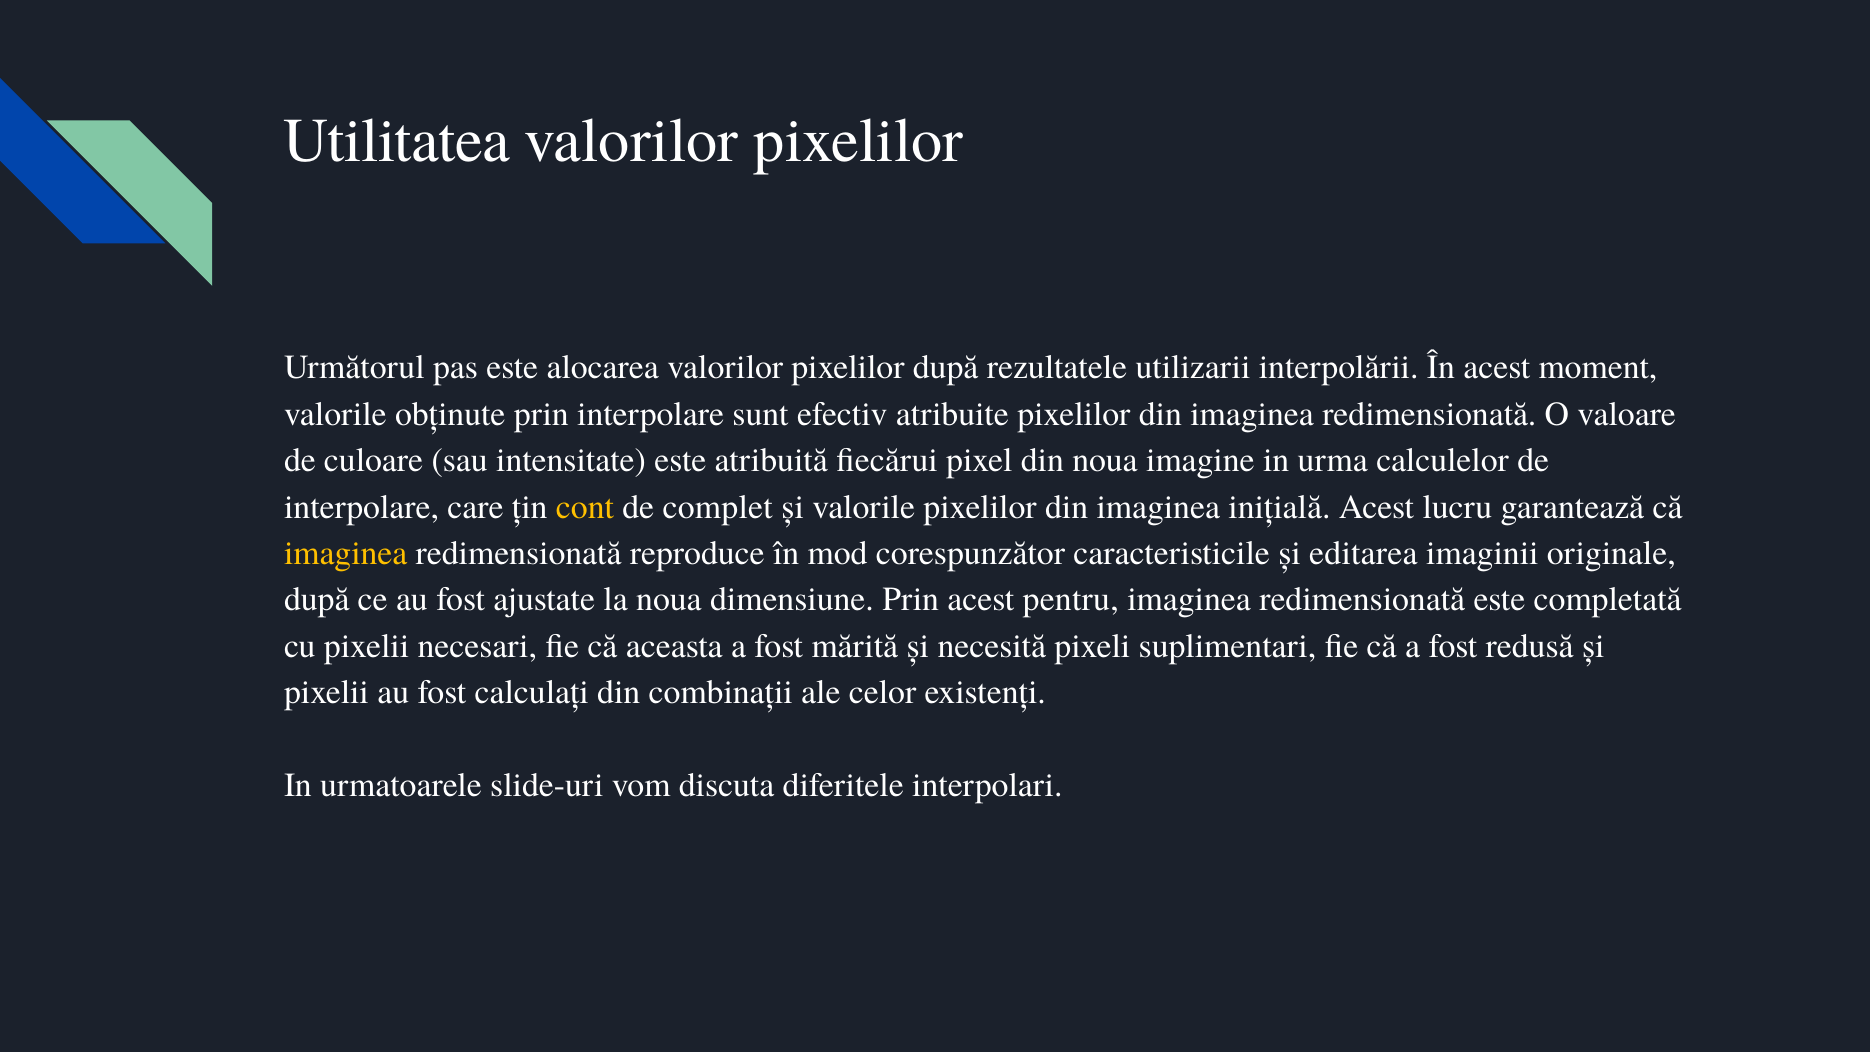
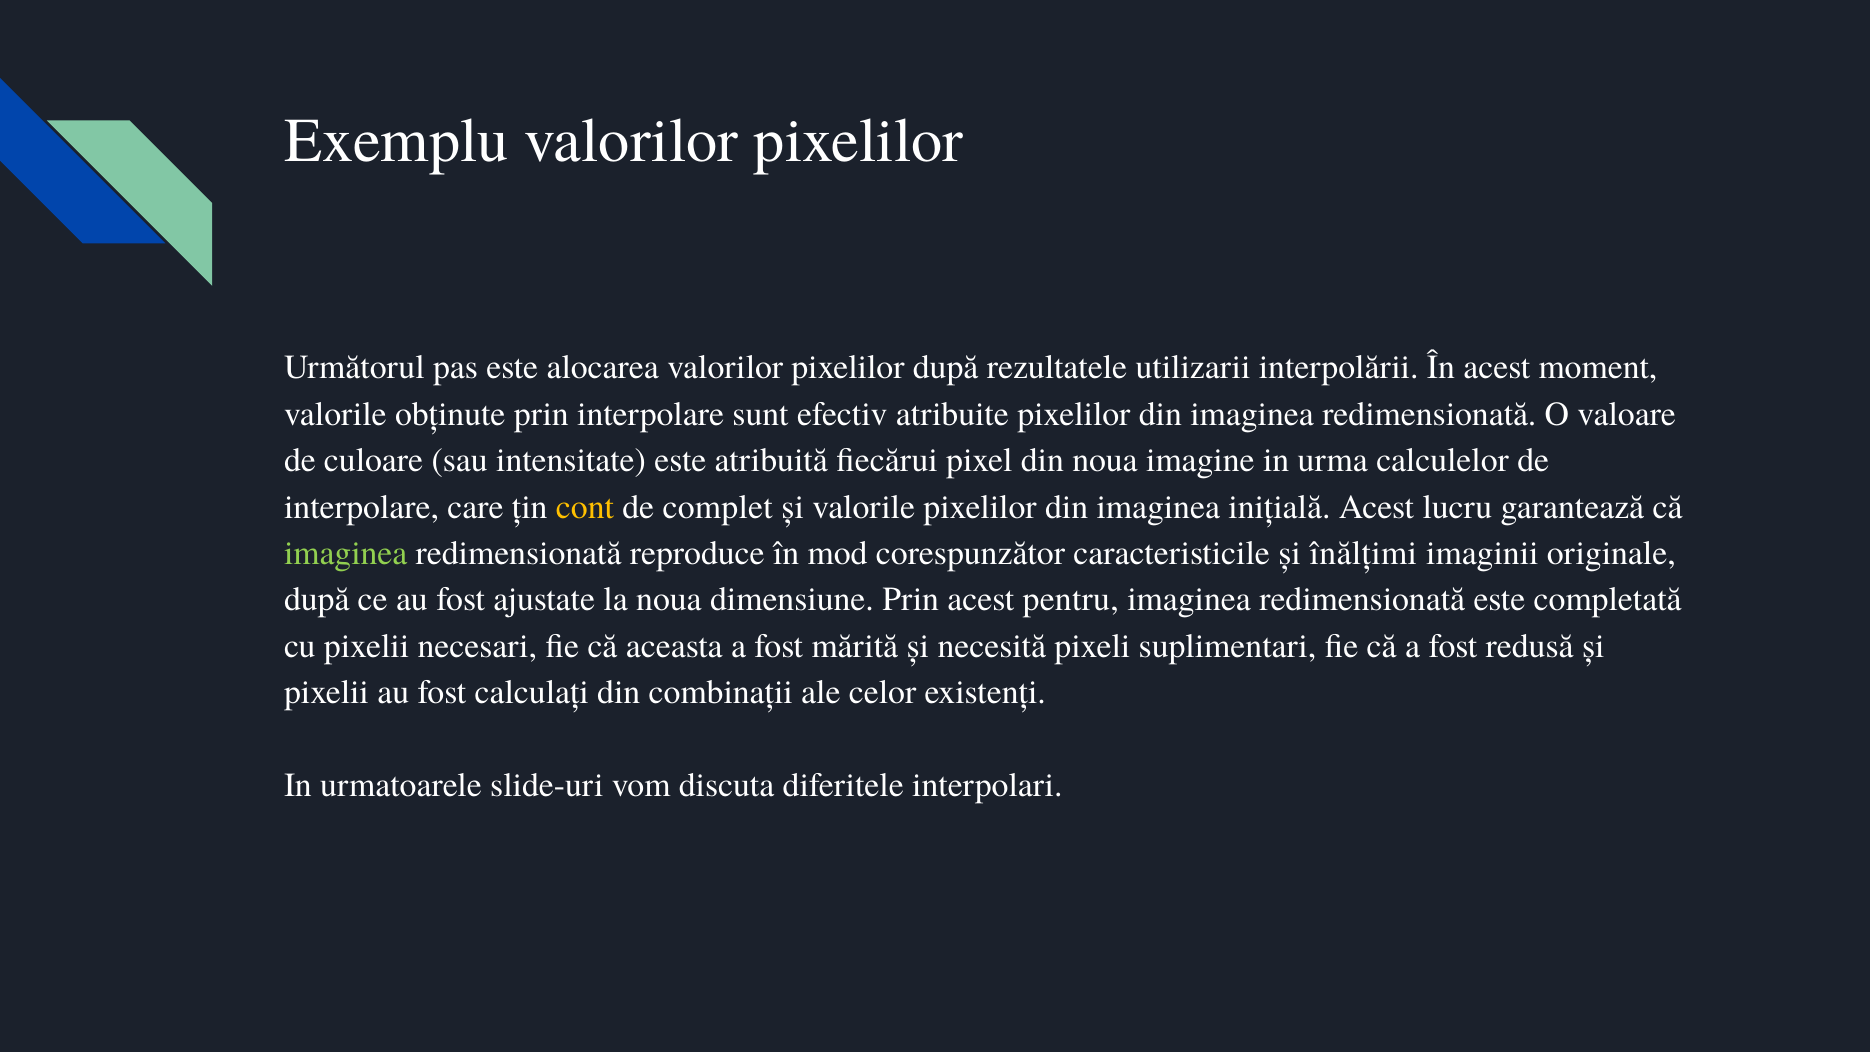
Utilitatea: Utilitatea -> Exemplu
imaginea at (346, 553) colour: yellow -> light green
editarea: editarea -> înălțimi
